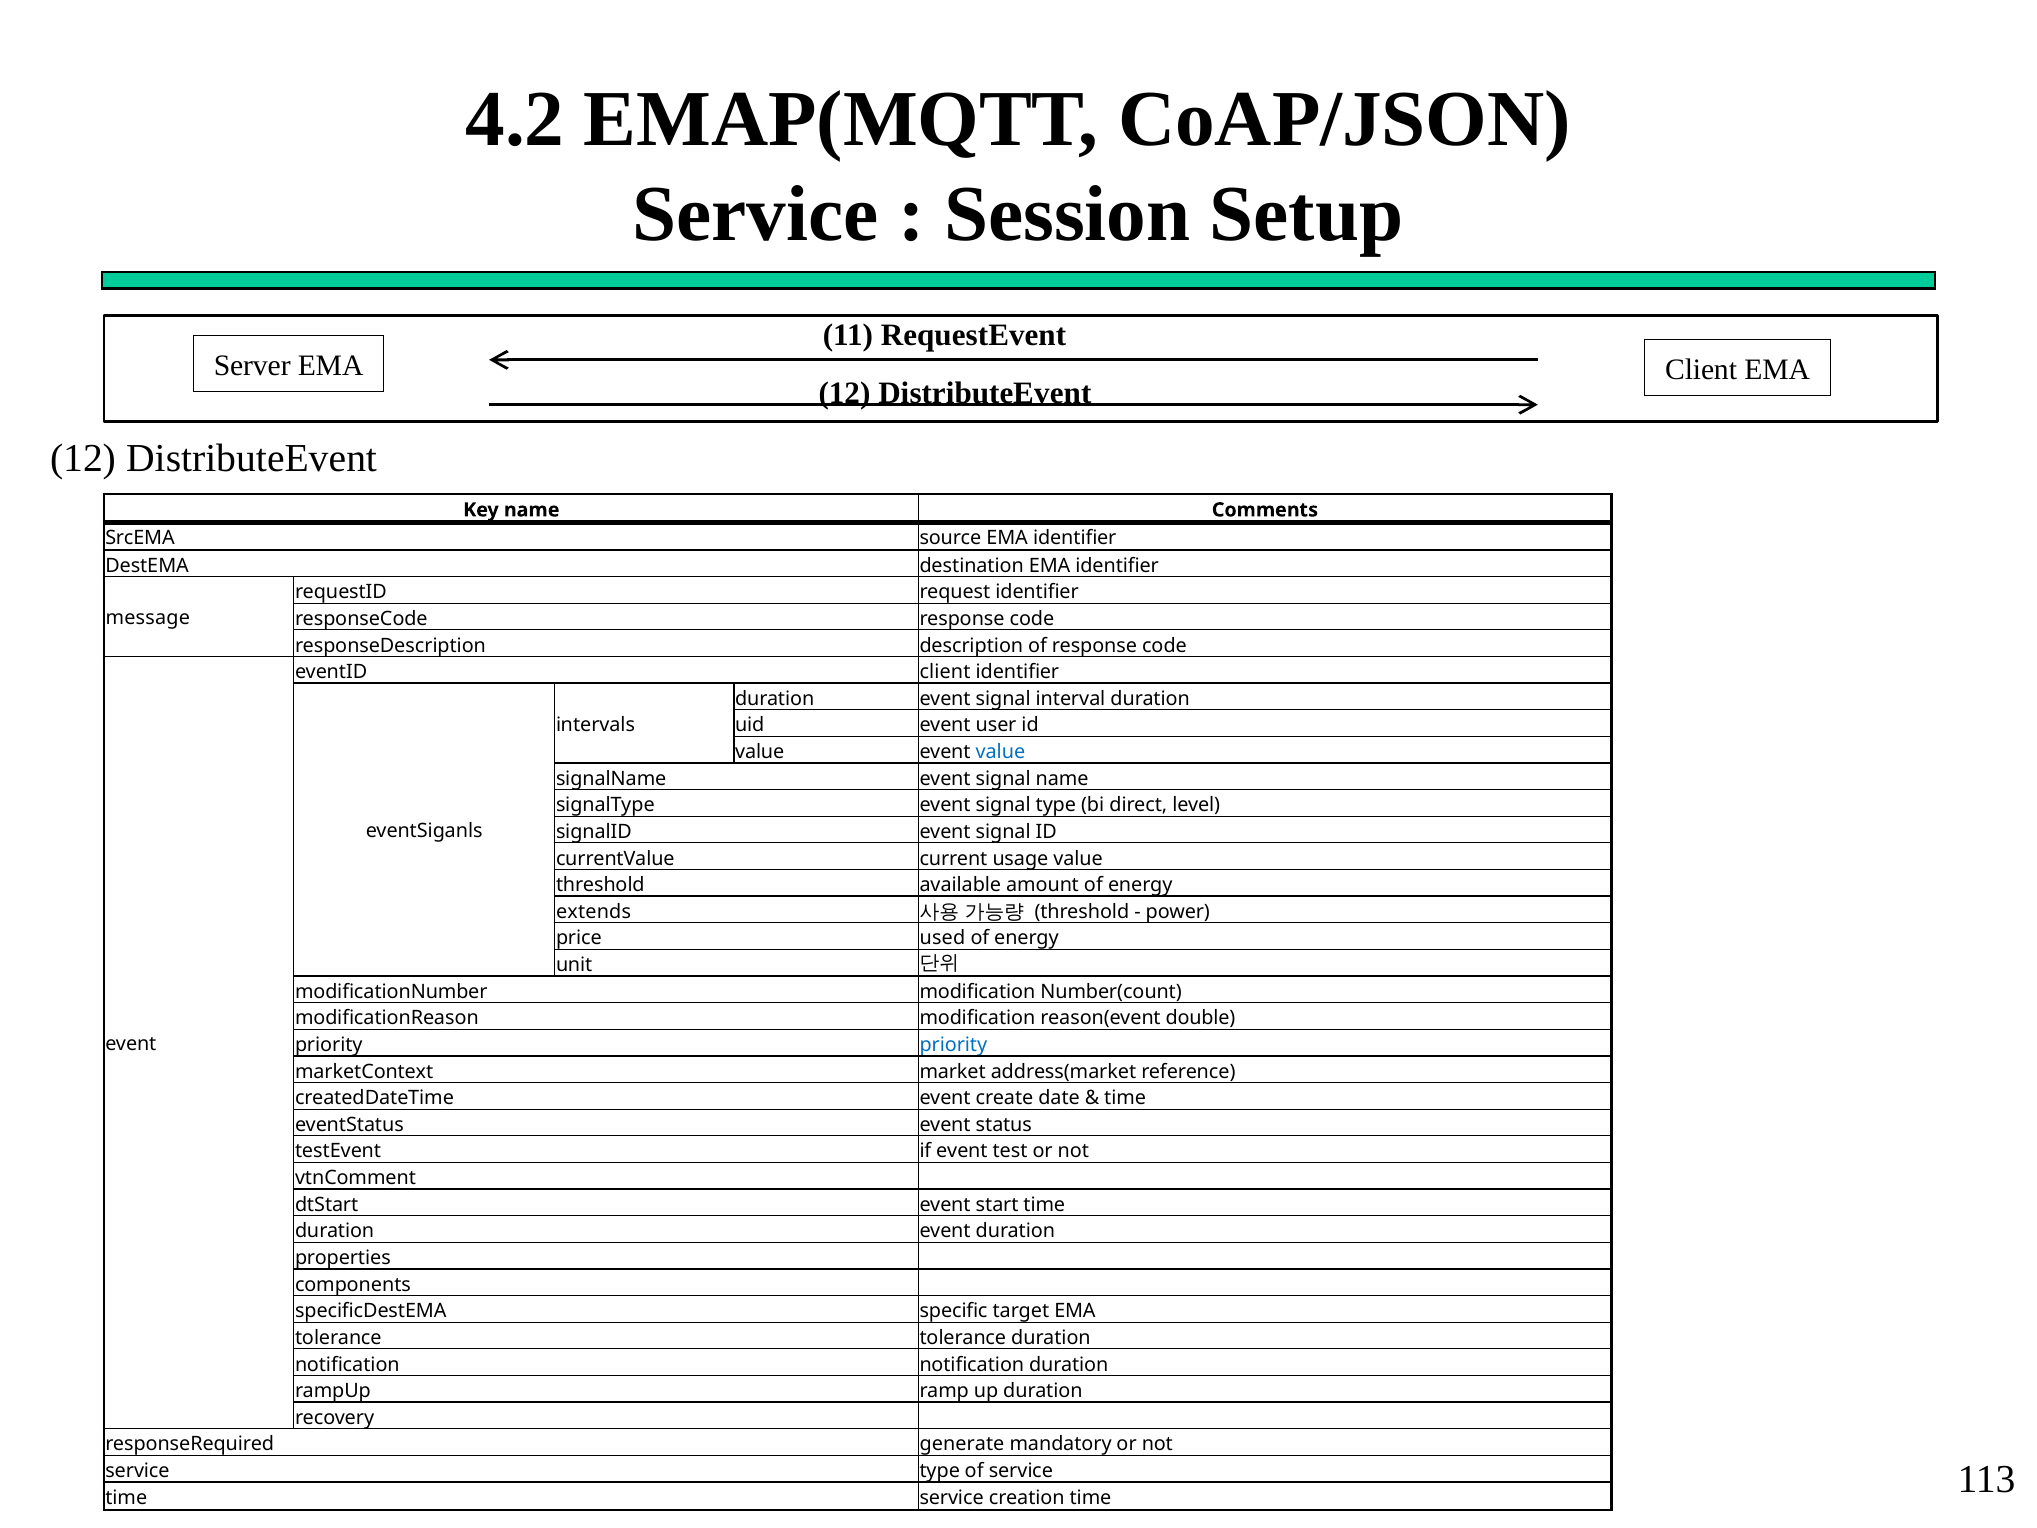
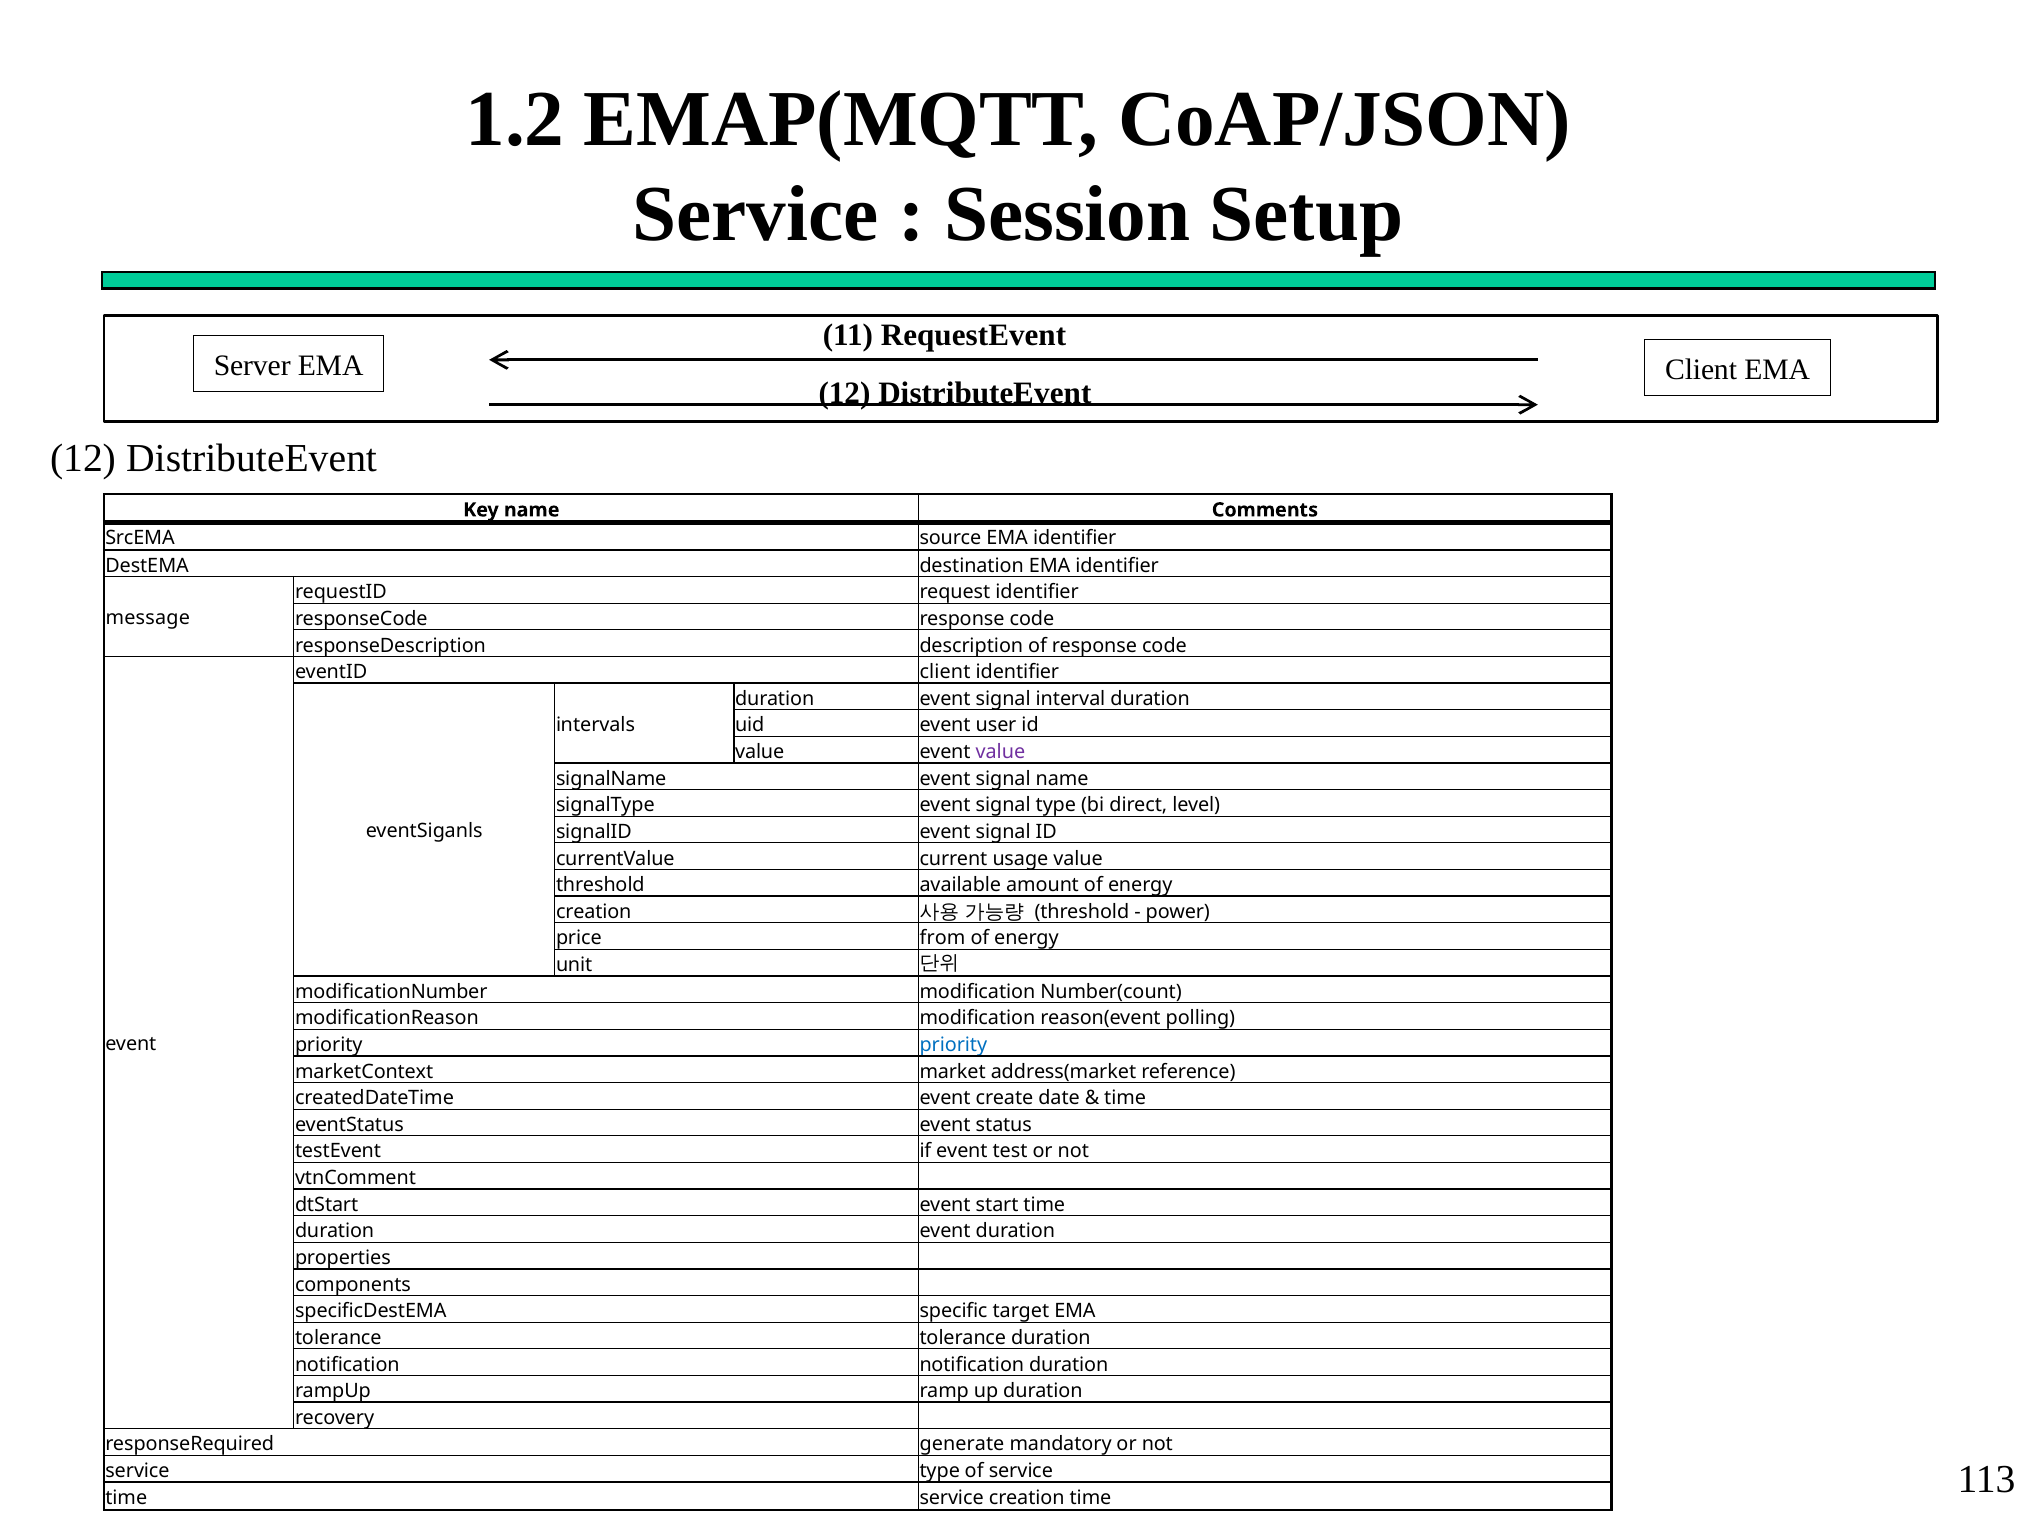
4.2: 4.2 -> 1.2
value at (1000, 752) colour: blue -> purple
extends at (594, 912): extends -> creation
used: used -> from
double: double -> polling
